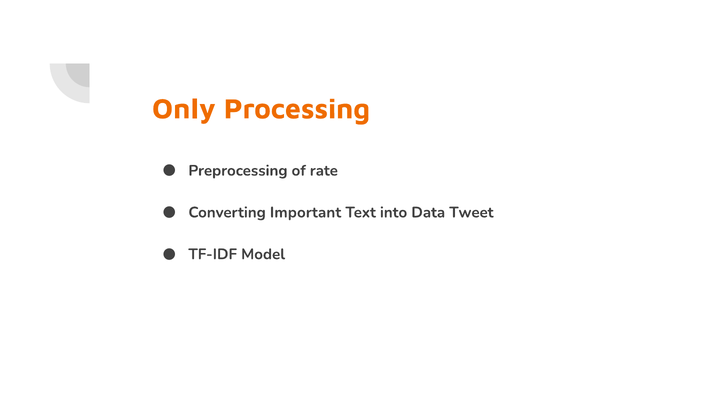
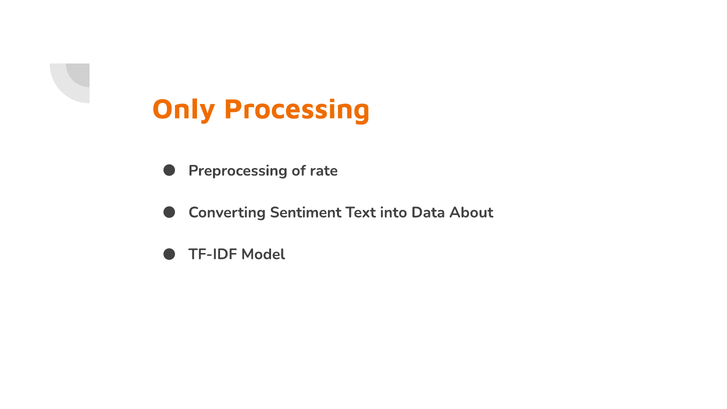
Important: Important -> Sentiment
Tweet: Tweet -> About
